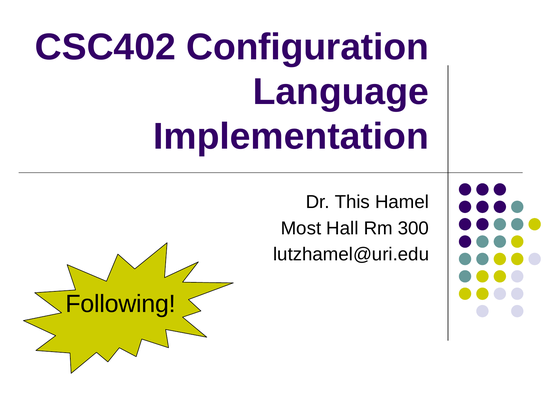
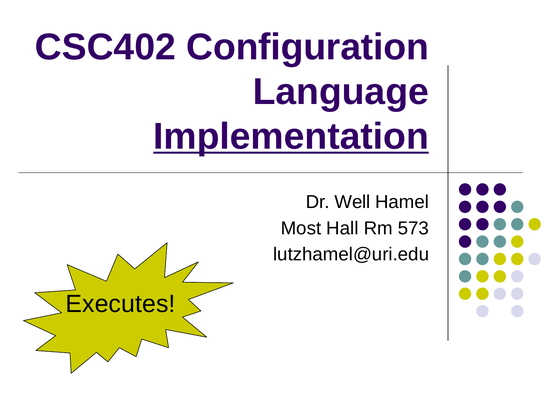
Implementation underline: none -> present
This: This -> Well
300: 300 -> 573
Following: Following -> Executes
